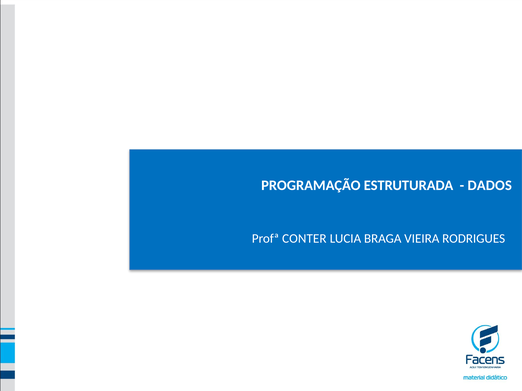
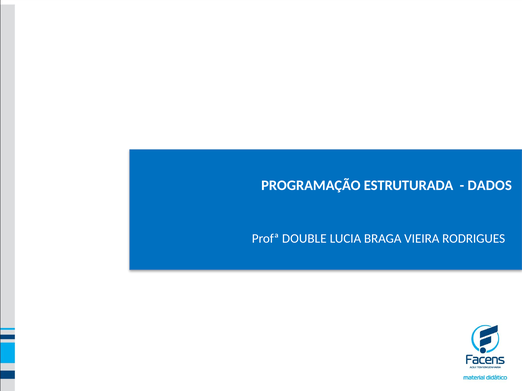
CONTER: CONTER -> DOUBLE
